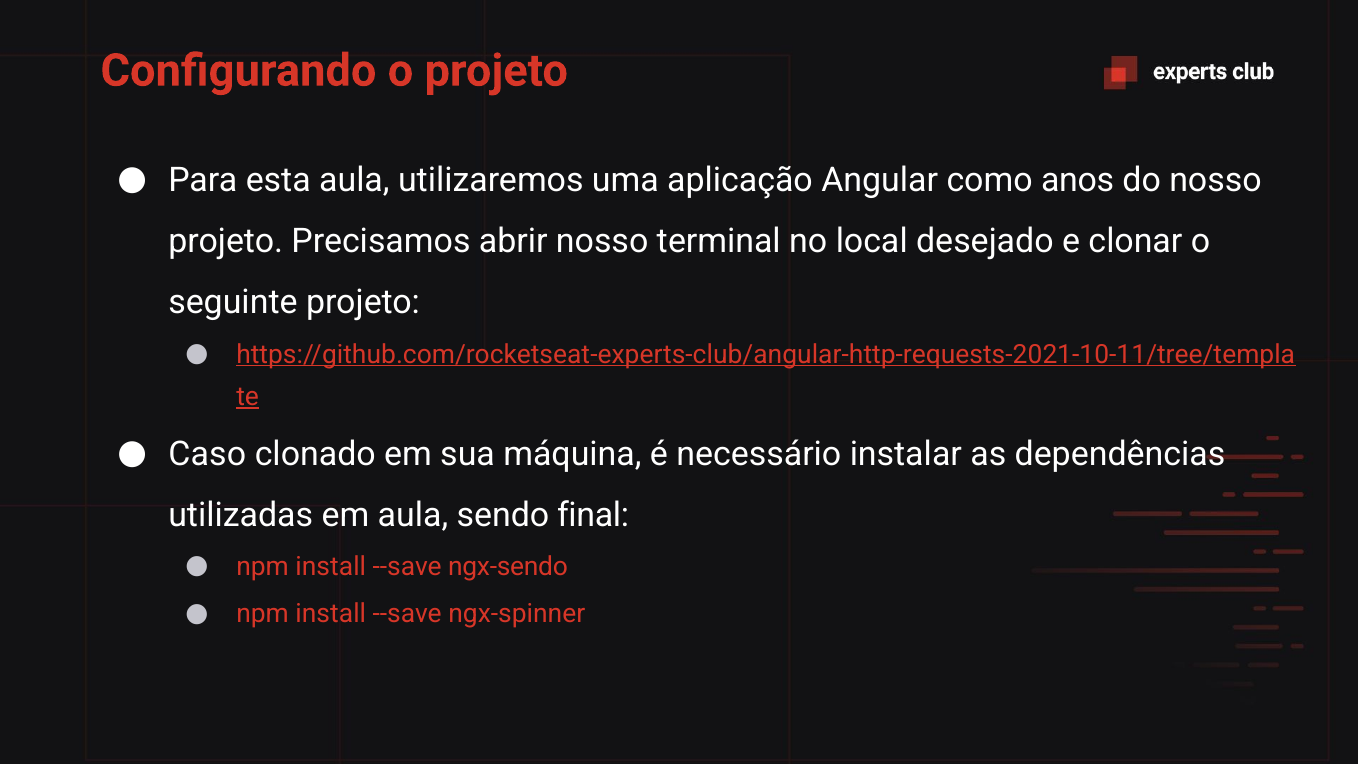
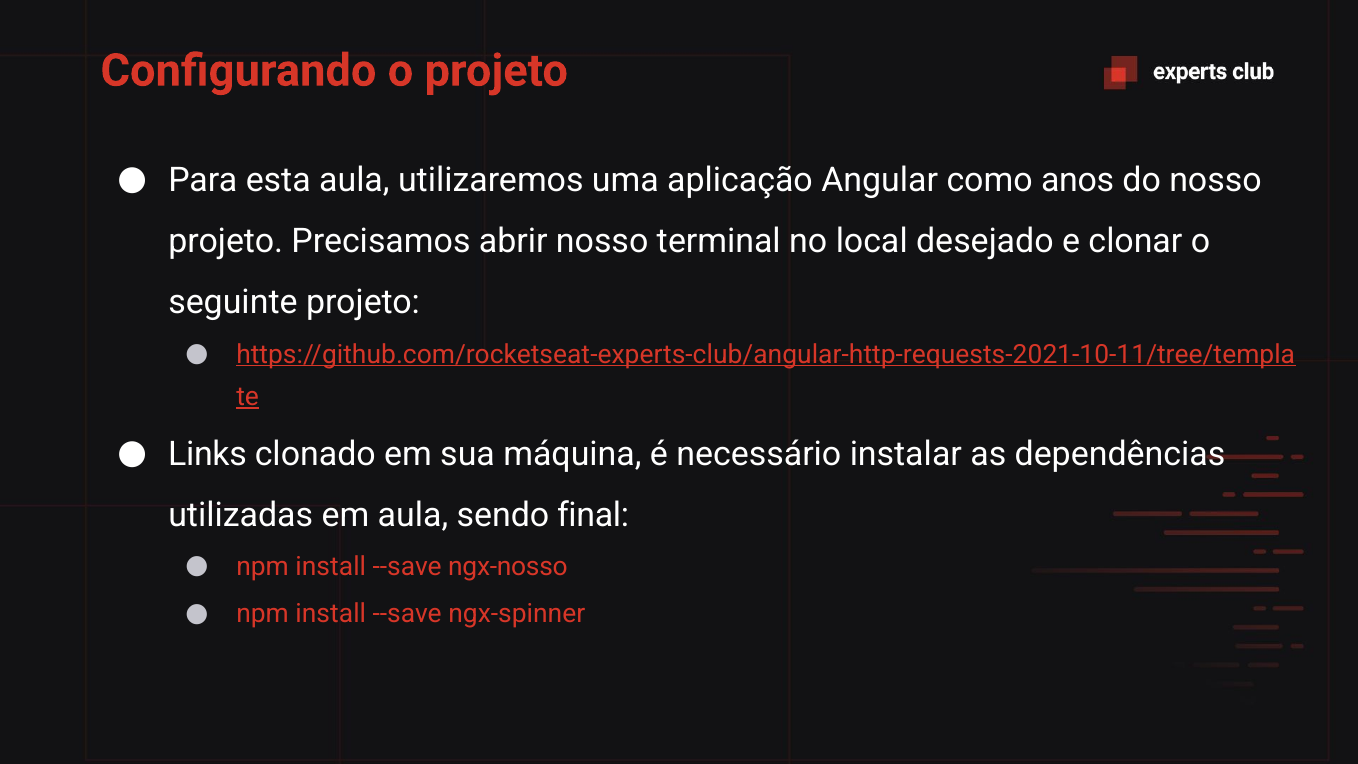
Caso: Caso -> Links
ngx-sendo: ngx-sendo -> ngx-nosso
